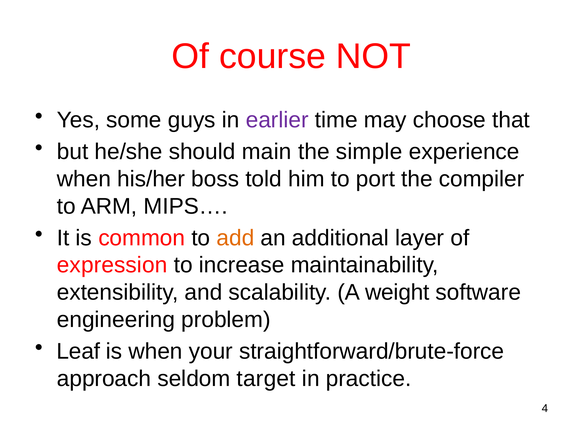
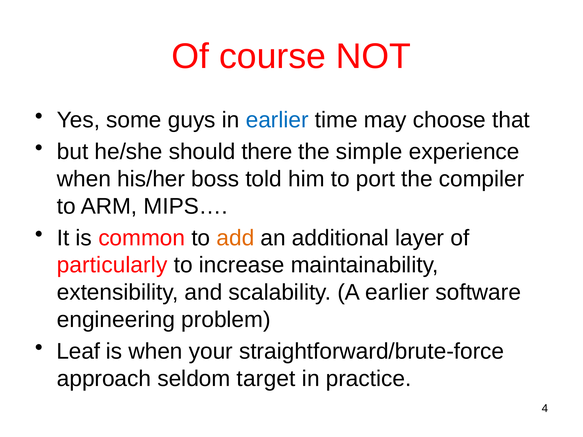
earlier at (277, 120) colour: purple -> blue
main: main -> there
expression: expression -> particularly
A weight: weight -> earlier
